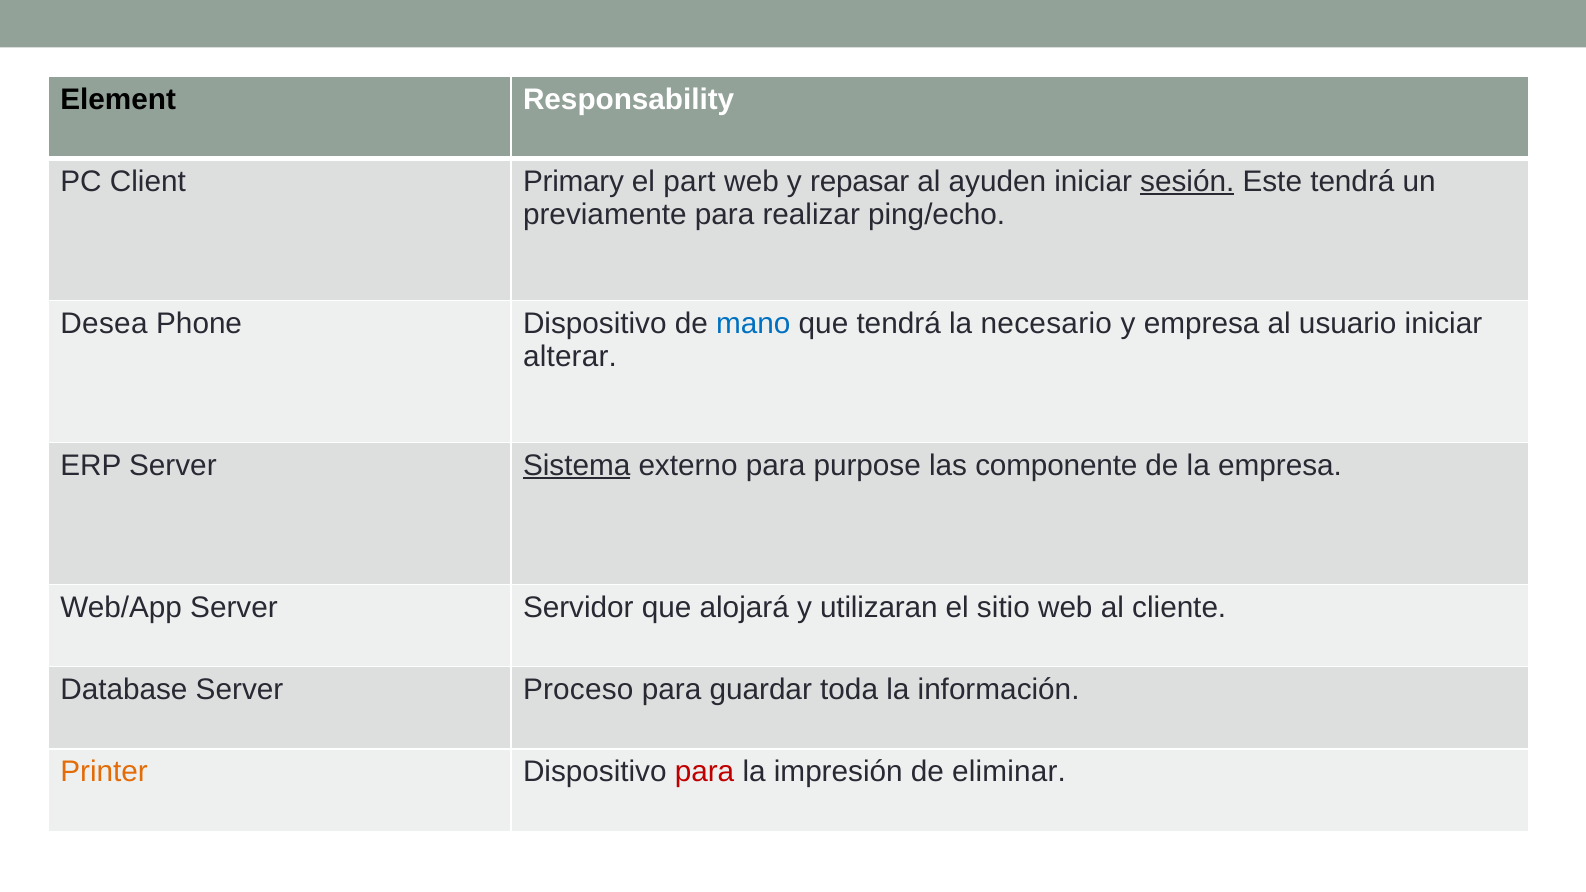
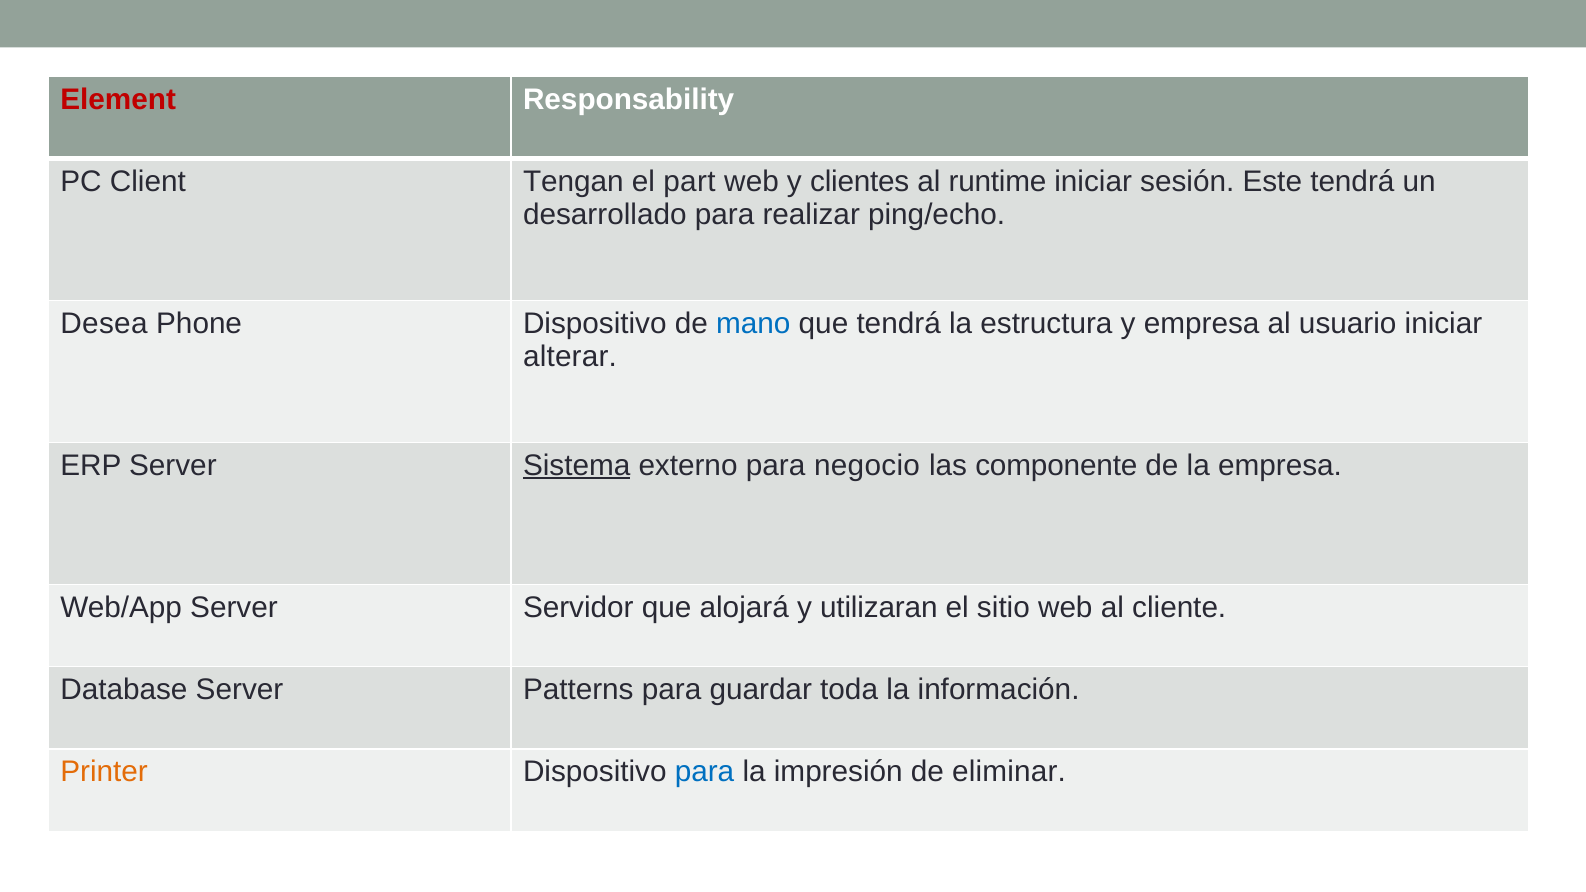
Element colour: black -> red
Primary: Primary -> Tengan
repasar: repasar -> clientes
ayuden: ayuden -> runtime
sesión underline: present -> none
previamente: previamente -> desarrollado
necesario: necesario -> estructura
purpose: purpose -> negocio
Proceso: Proceso -> Patterns
para at (705, 772) colour: red -> blue
